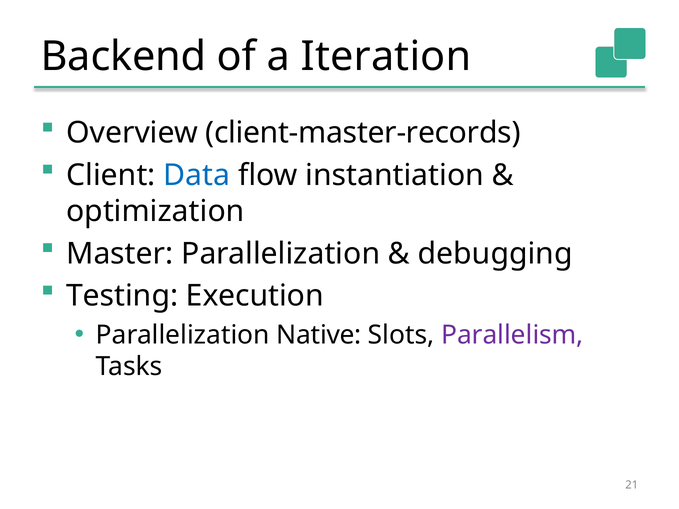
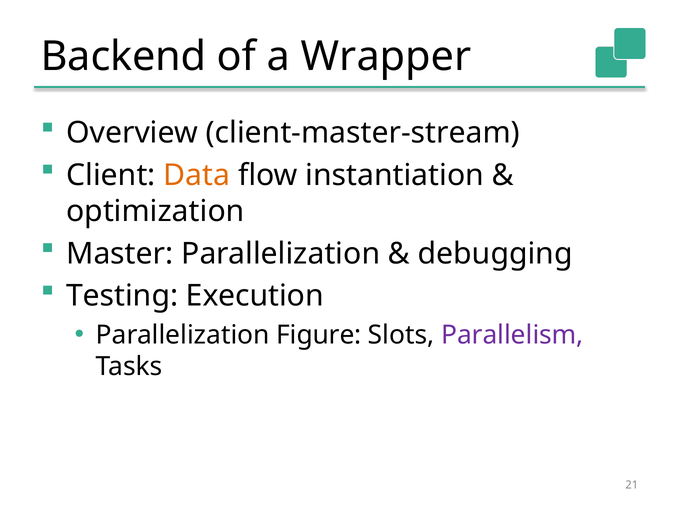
Iteration: Iteration -> Wrapper
client-master-records: client-master-records -> client-master-stream
Data colour: blue -> orange
Native: Native -> Figure
